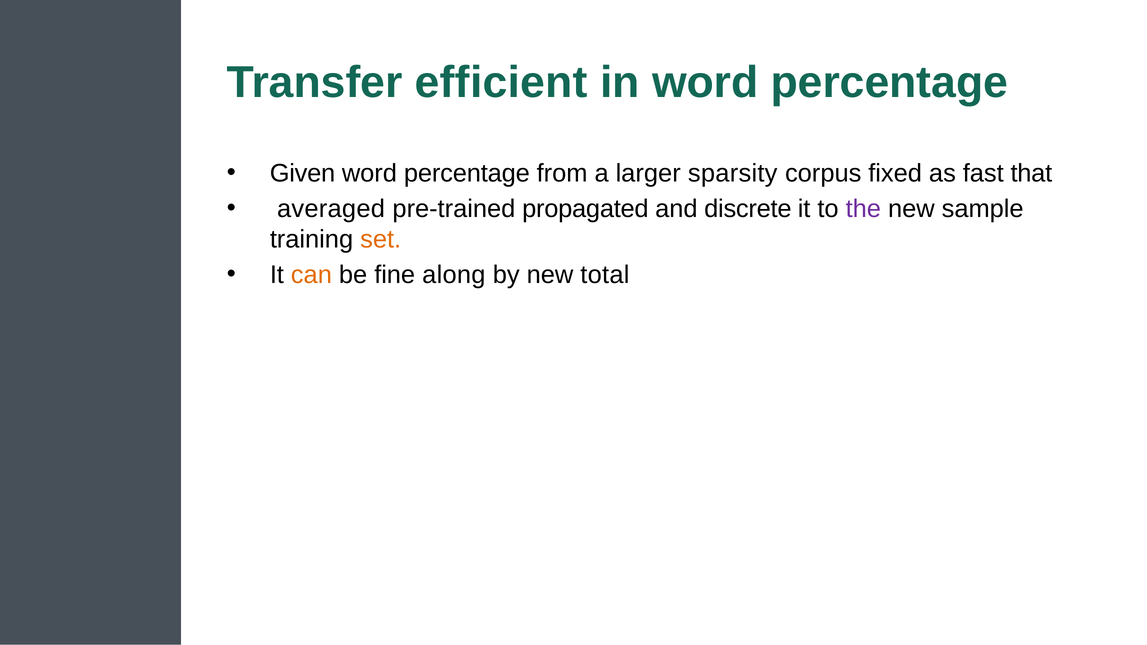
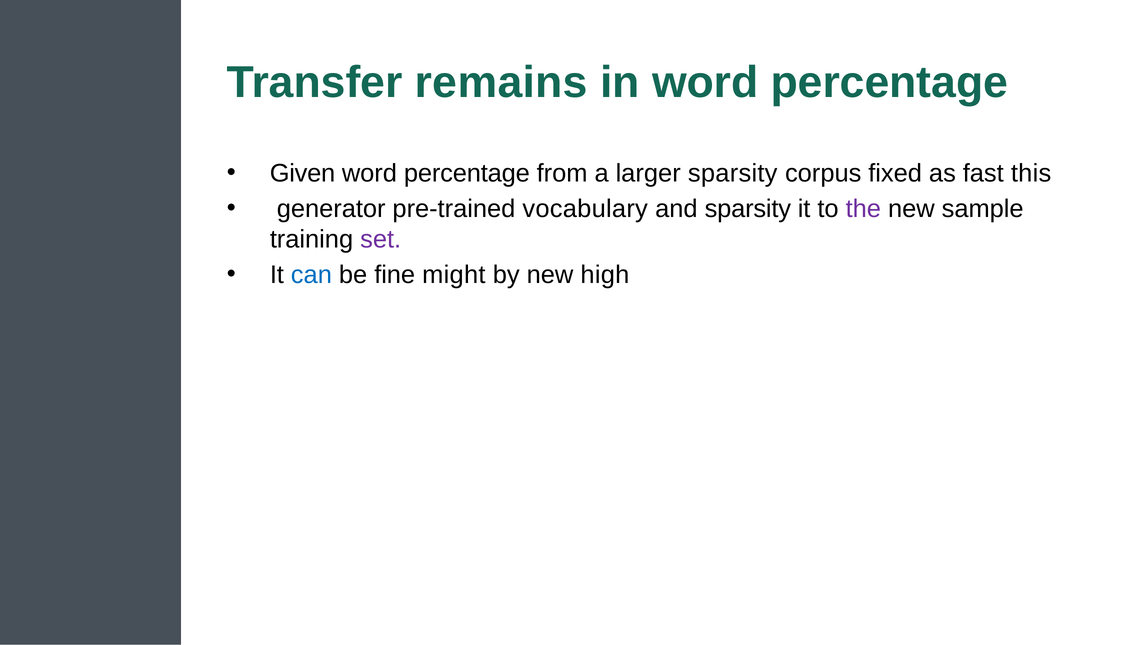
efficient: efficient -> remains
that: that -> this
averaged: averaged -> generator
propagated: propagated -> vocabulary
and discrete: discrete -> sparsity
set colour: orange -> purple
can colour: orange -> blue
along: along -> might
total: total -> high
